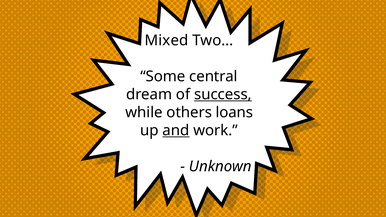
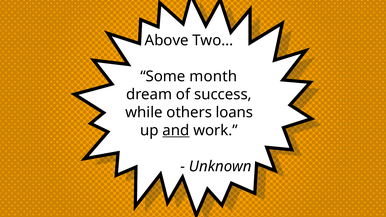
Mixed: Mixed -> Above
central: central -> month
success underline: present -> none
